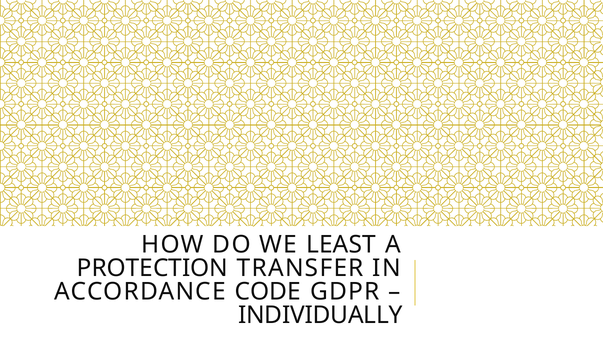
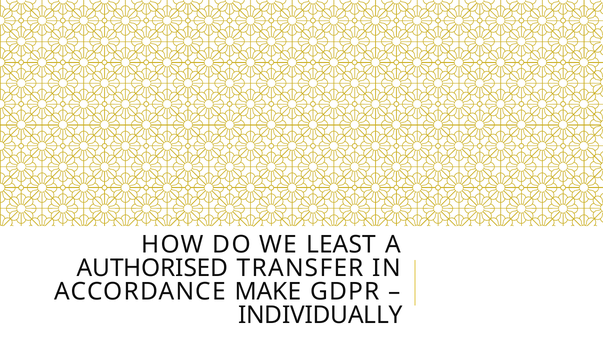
PROTECTION: PROTECTION -> AUTHORISED
CODE: CODE -> MAKE
